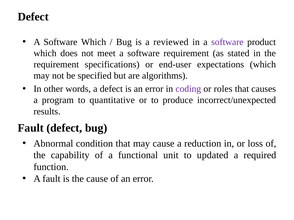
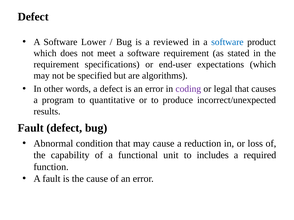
Software Which: Which -> Lower
software at (227, 42) colour: purple -> blue
roles: roles -> legal
updated: updated -> includes
